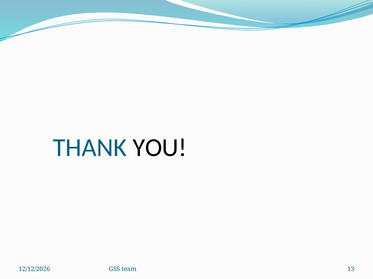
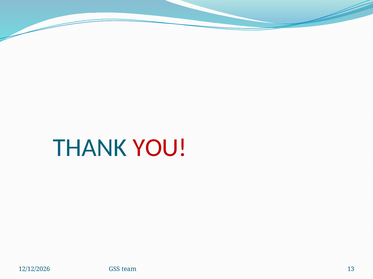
YOU colour: black -> red
